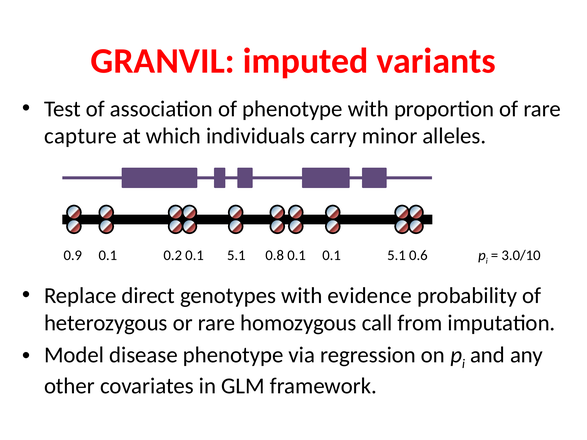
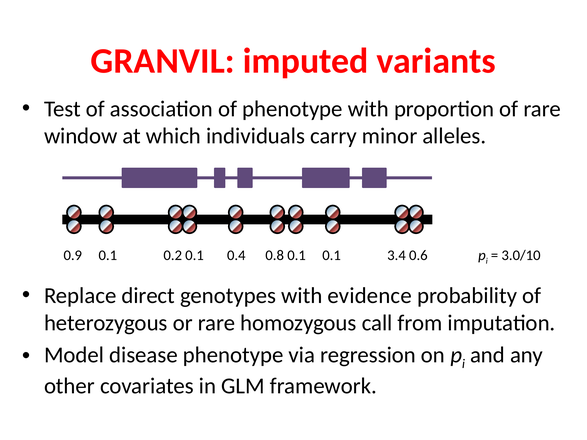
capture: capture -> window
0.2 0.1 5.1: 5.1 -> 0.4
0.1 0.1 5.1: 5.1 -> 3.4
